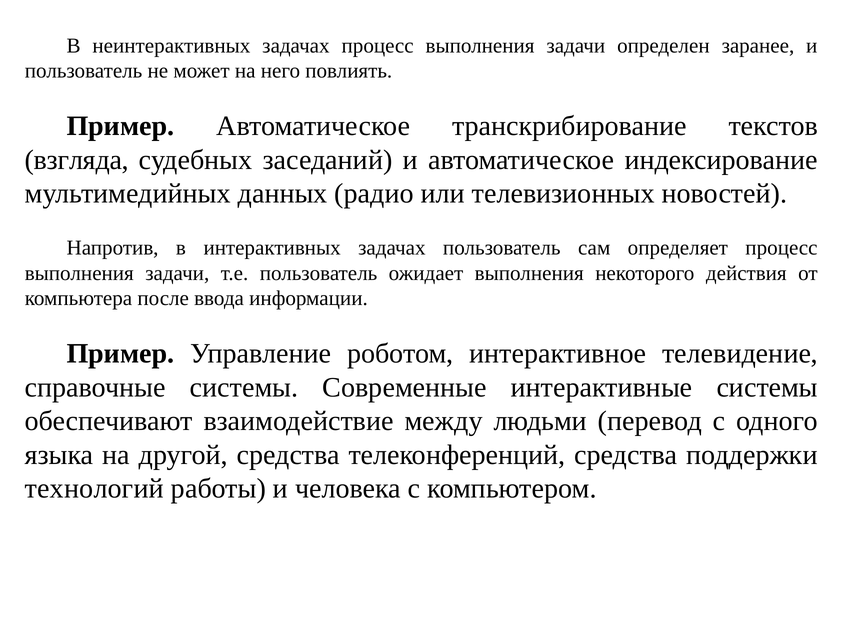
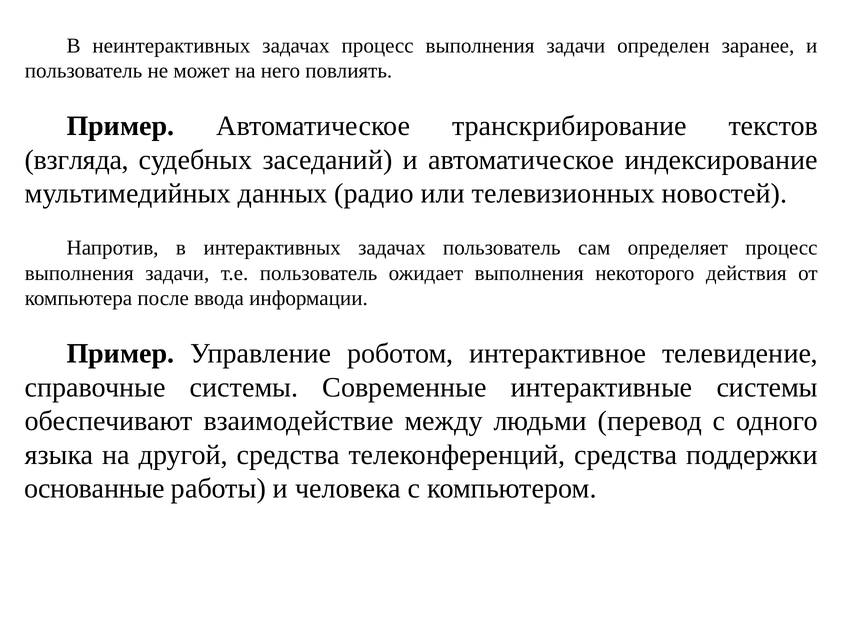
технологий: технологий -> основанные
